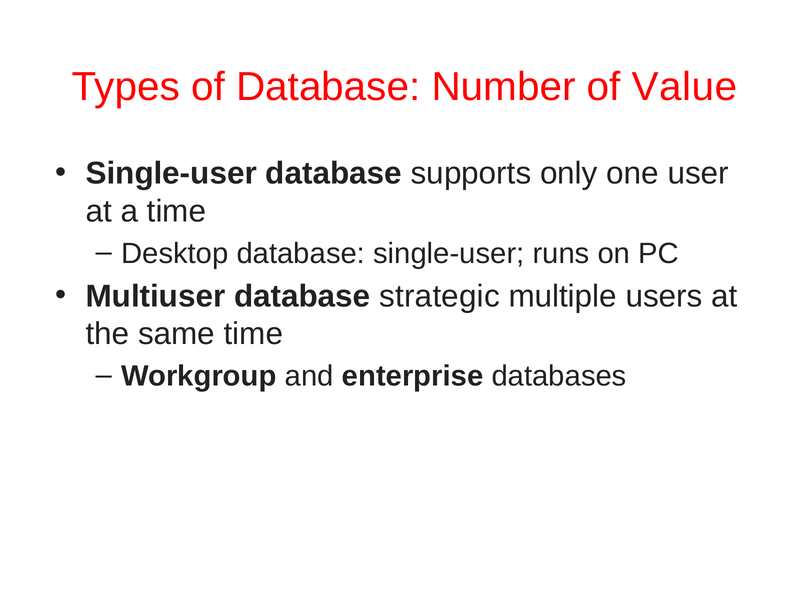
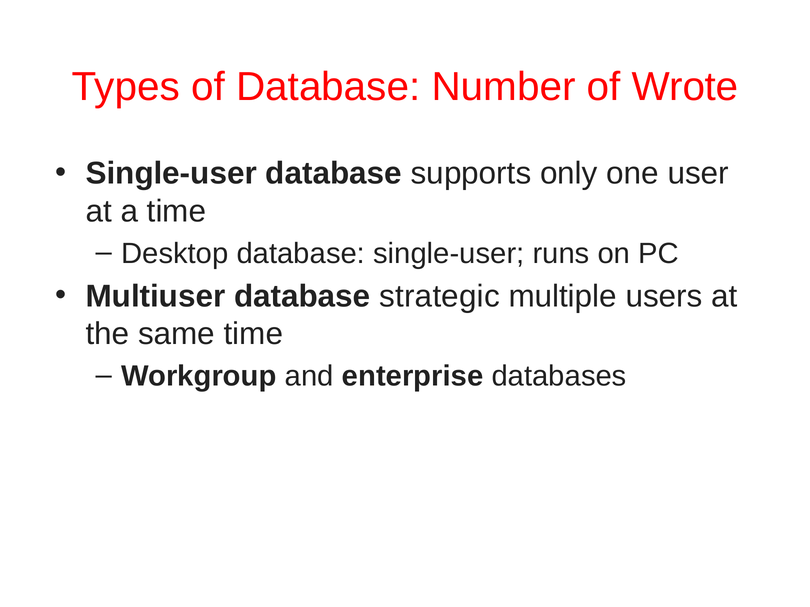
Value: Value -> Wrote
